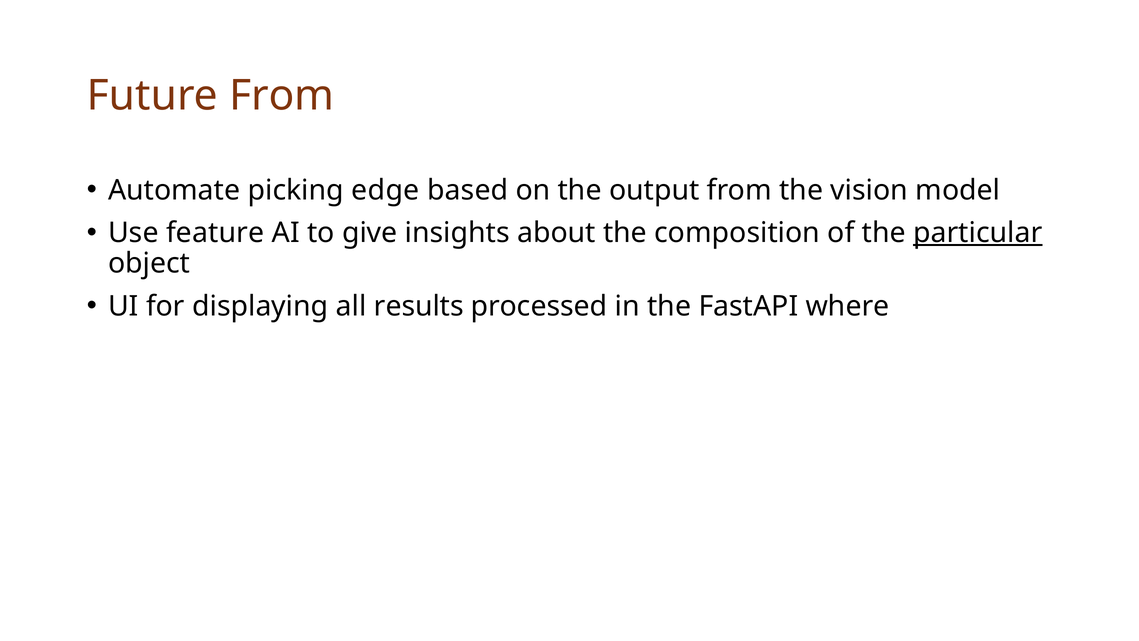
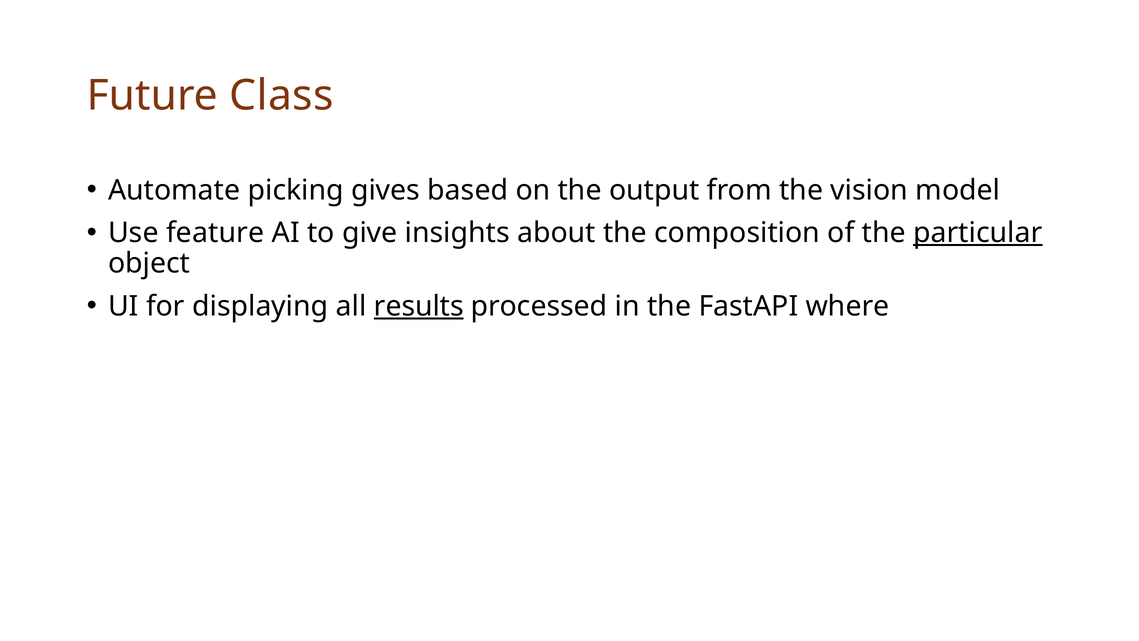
Future From: From -> Class
edge: edge -> gives
results underline: none -> present
